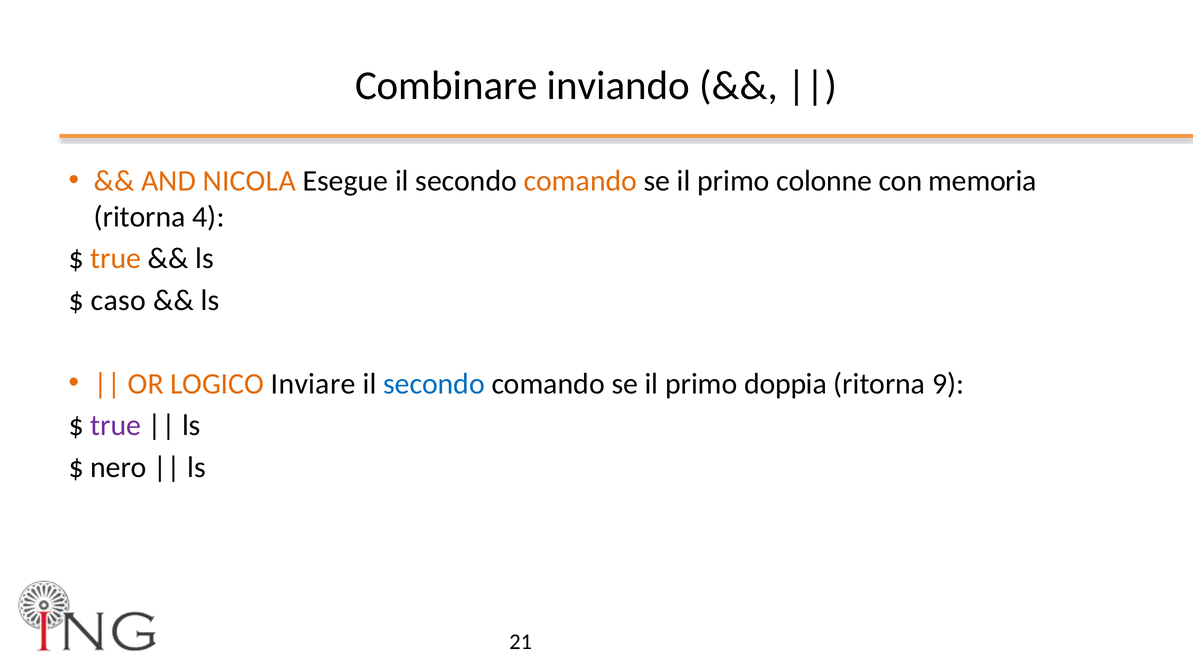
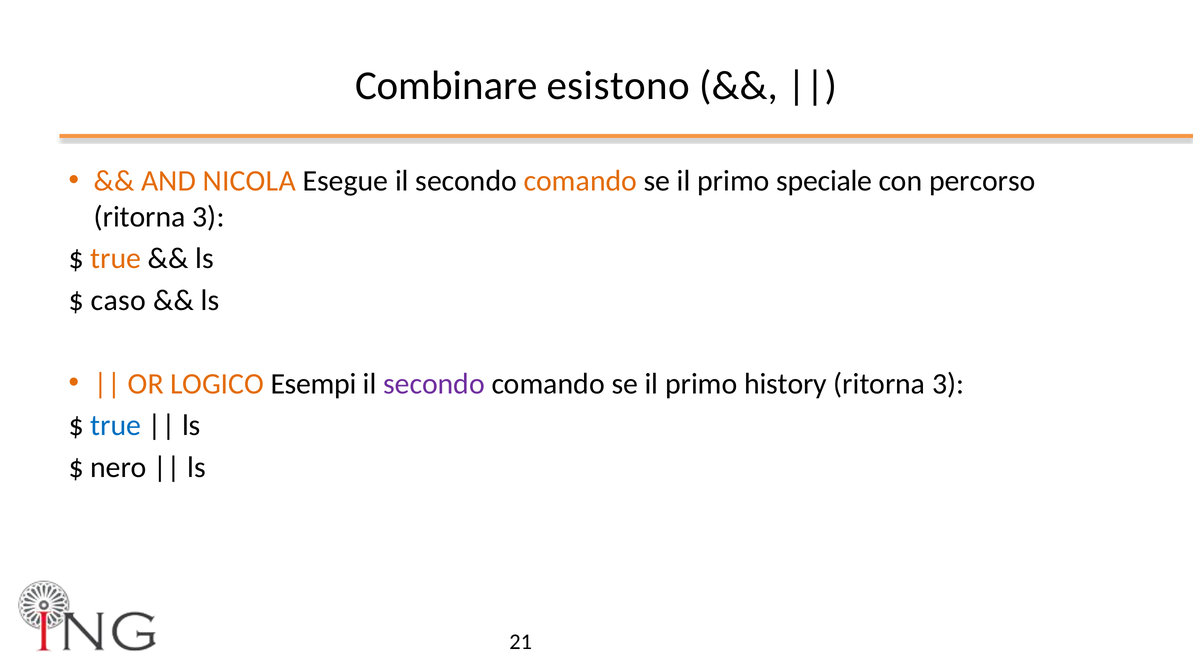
inviando: inviando -> esistono
colonne: colonne -> speciale
memoria: memoria -> percorso
4 at (208, 217): 4 -> 3
Inviare: Inviare -> Esempi
secondo at (434, 384) colour: blue -> purple
doppia: doppia -> history
9 at (948, 384): 9 -> 3
true at (116, 426) colour: purple -> blue
